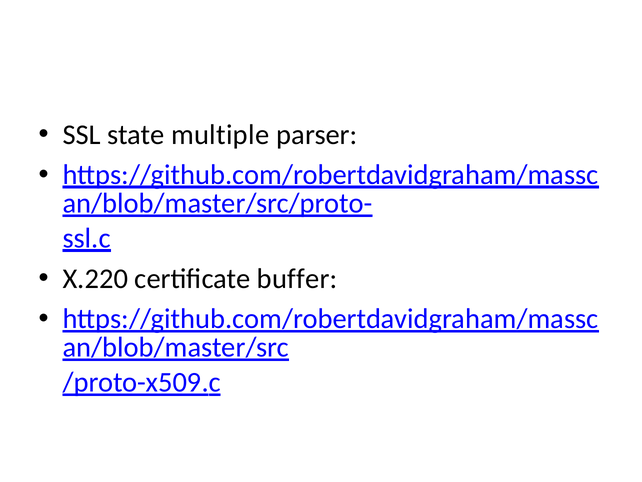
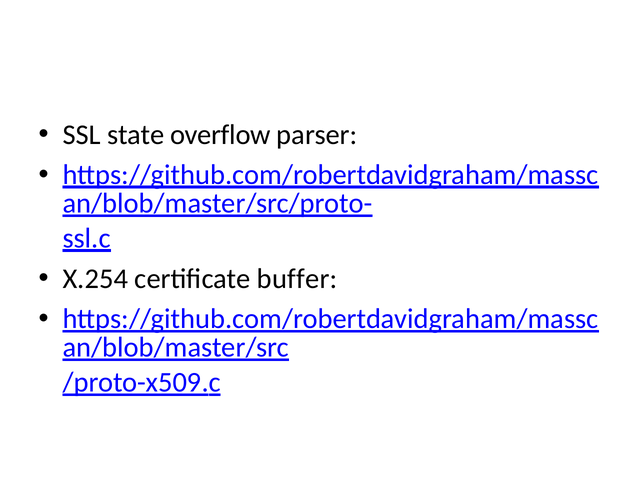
multiple: multiple -> overflow
X.220: X.220 -> X.254
